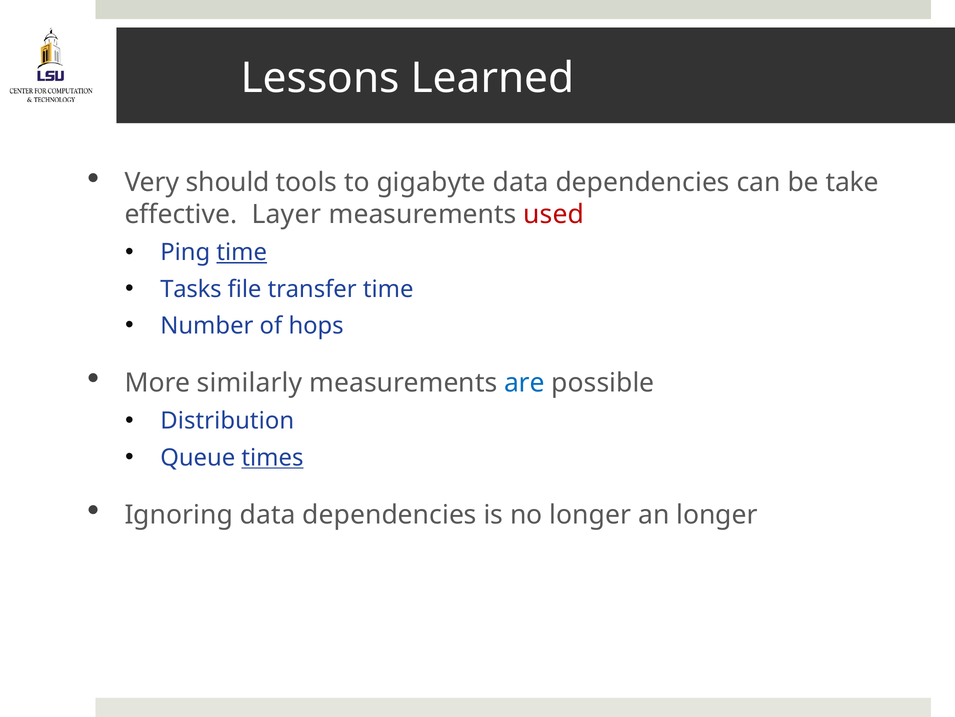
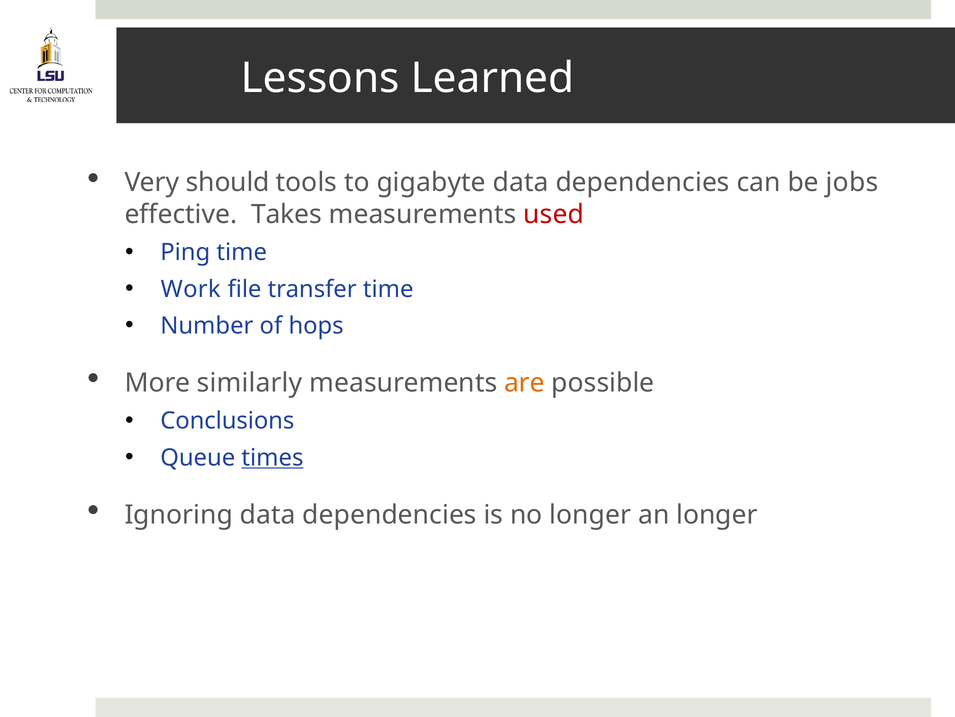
take: take -> jobs
Layer: Layer -> Takes
time at (242, 252) underline: present -> none
Tasks: Tasks -> Work
are colour: blue -> orange
Distribution: Distribution -> Conclusions
